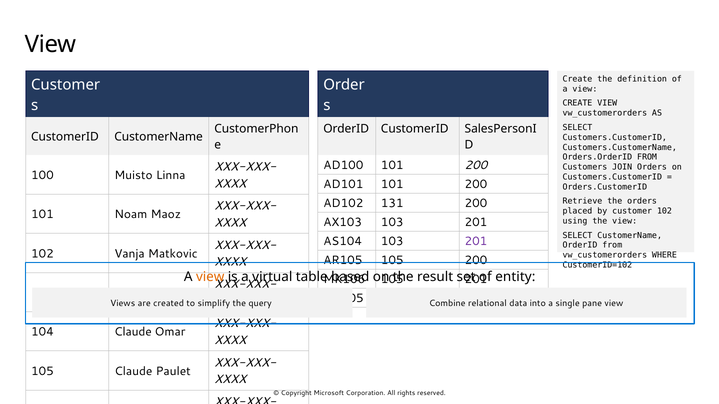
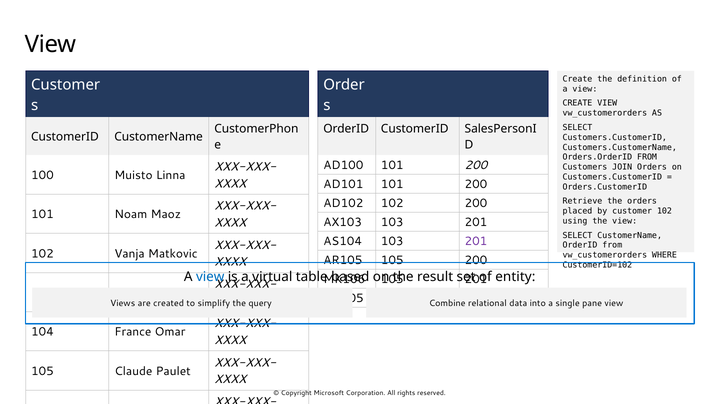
AD102 131: 131 -> 102
view at (210, 277) colour: orange -> blue
104 Claude: Claude -> France
